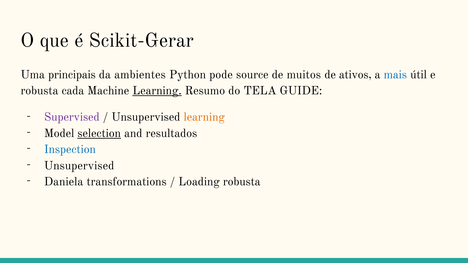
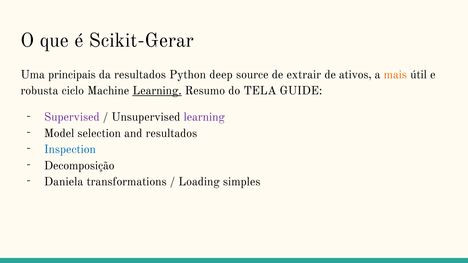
da ambientes: ambientes -> resultados
pode: pode -> deep
muitos: muitos -> extrair
mais colour: blue -> orange
cada: cada -> ciclo
learning at (204, 117) colour: orange -> purple
selection underline: present -> none
Unsupervised at (79, 166): Unsupervised -> Decomposição
Loading robusta: robusta -> simples
